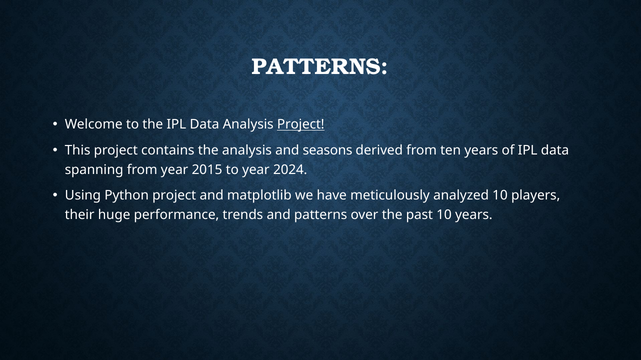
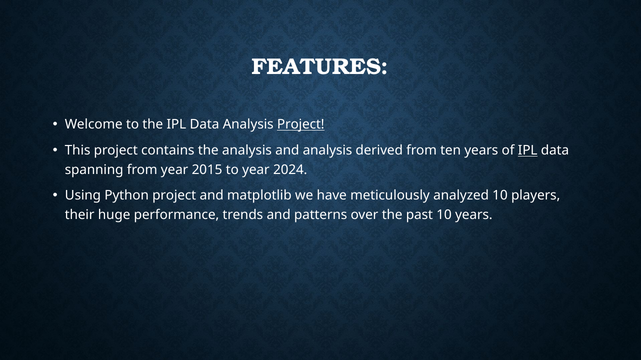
PATTERNS at (320, 67): PATTERNS -> FEATURES
and seasons: seasons -> analysis
IPL at (528, 151) underline: none -> present
